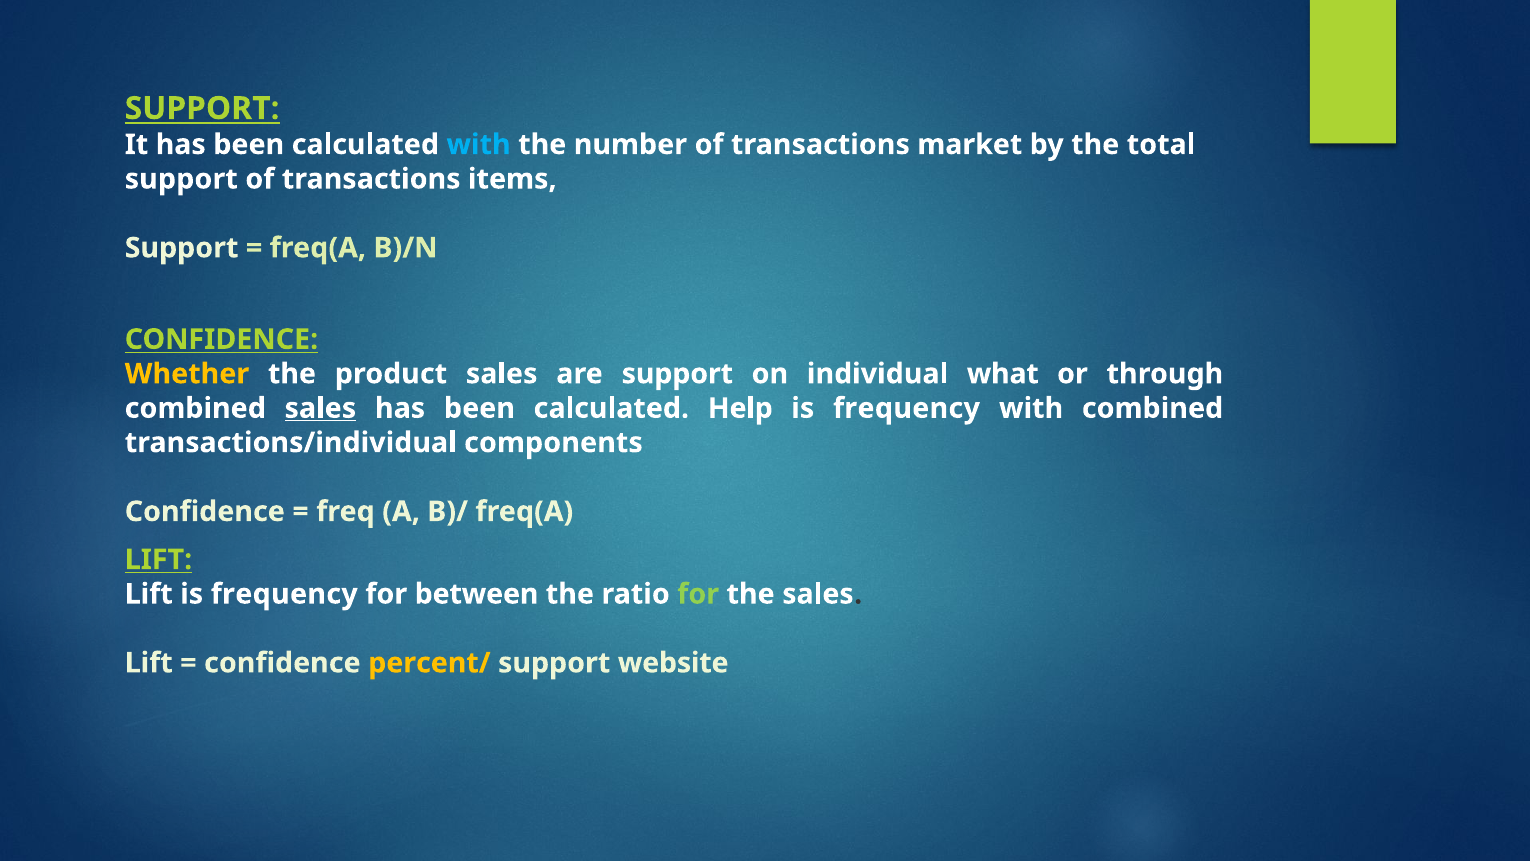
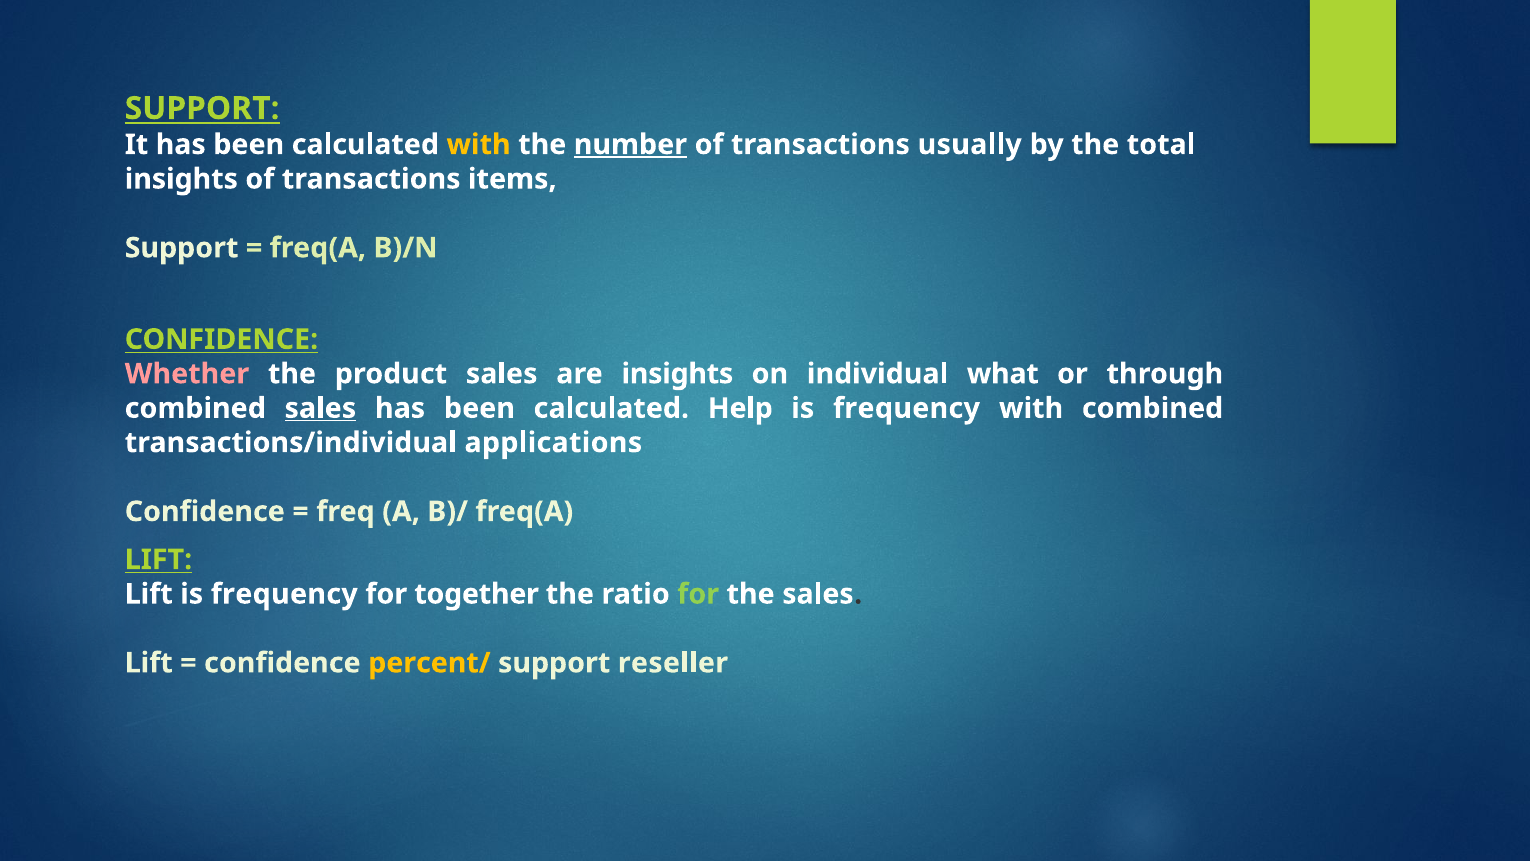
with at (479, 145) colour: light blue -> yellow
number underline: none -> present
market: market -> usually
support at (181, 179): support -> insights
Whether colour: yellow -> pink
are support: support -> insights
components: components -> applications
between: between -> together
website: website -> reseller
